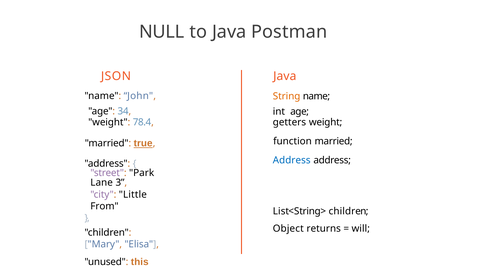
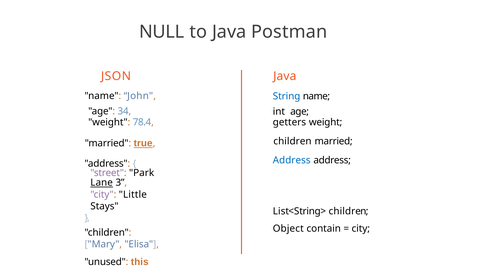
String colour: orange -> blue
function at (292, 141): function -> children
Lane underline: none -> present
From: From -> Stays
returns: returns -> contain
will at (361, 228): will -> city
